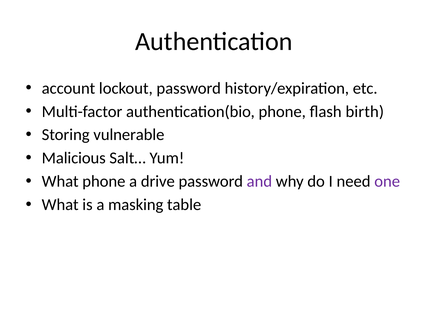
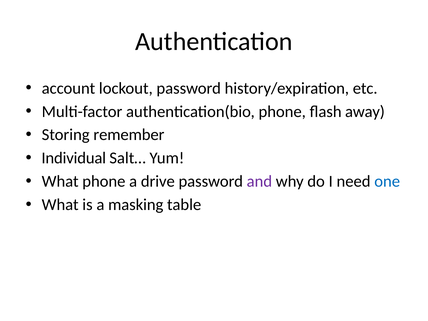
birth: birth -> away
vulnerable: vulnerable -> remember
Malicious: Malicious -> Individual
one colour: purple -> blue
